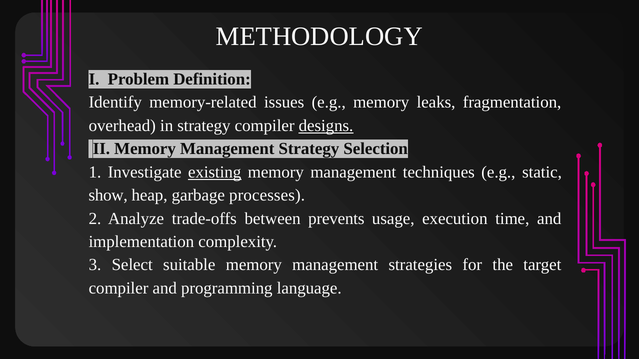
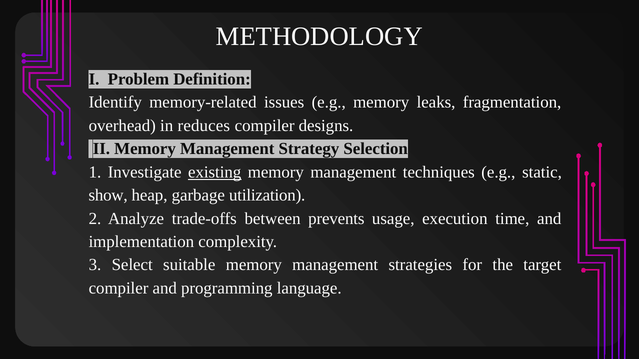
in strategy: strategy -> reduces
designs underline: present -> none
processes: processes -> utilization
